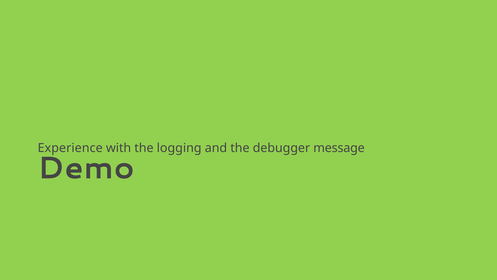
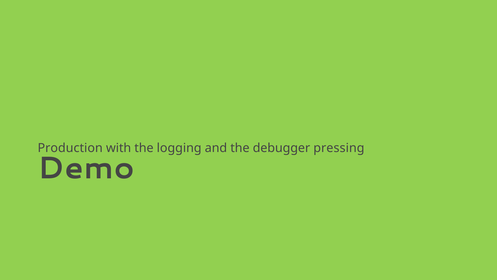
Experience: Experience -> Production
message: message -> pressing
